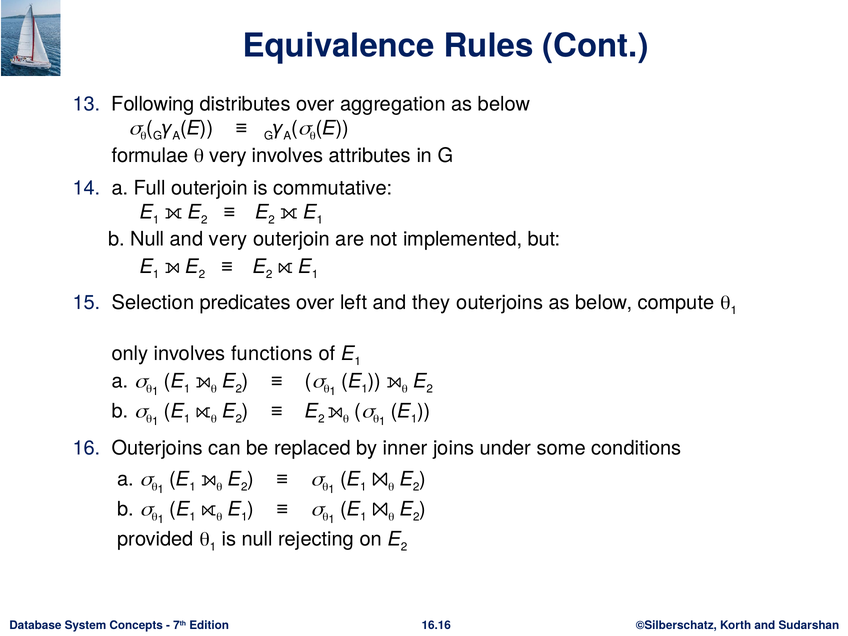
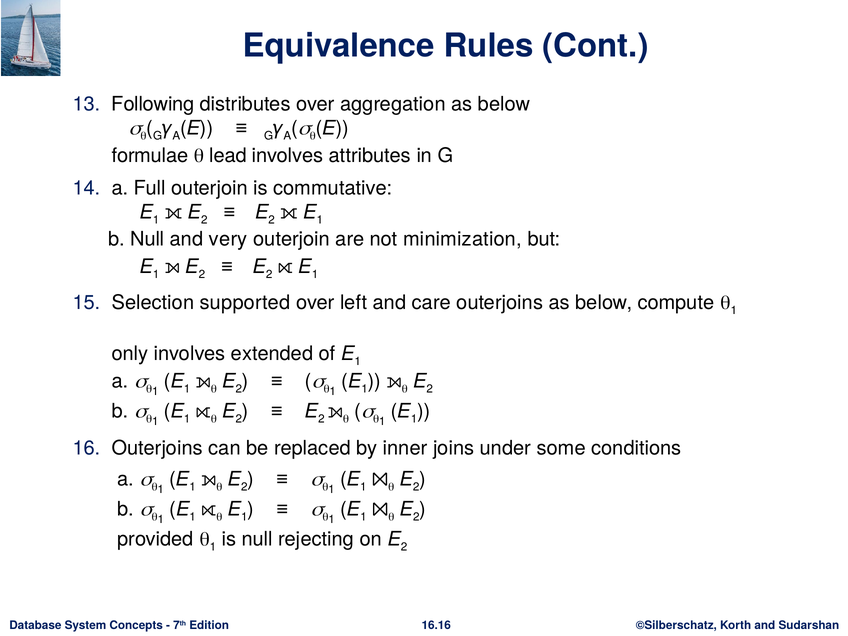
very at (228, 156): very -> lead
implemented: implemented -> minimization
predicates: predicates -> supported
they: they -> care
functions: functions -> extended
